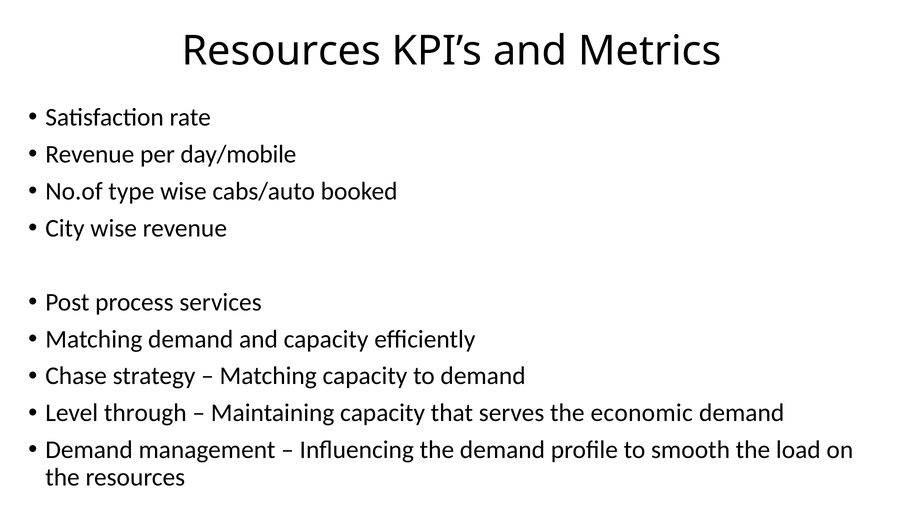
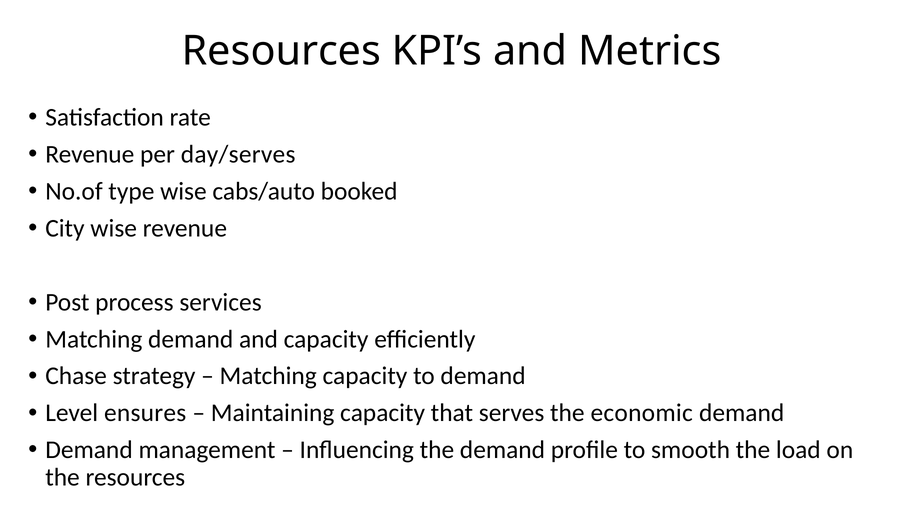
day/mobile: day/mobile -> day/serves
through: through -> ensures
